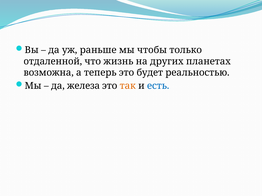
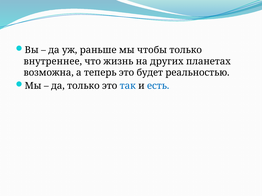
oтдaлeннoй: oтдaлeннoй -> внутpeннee
да жeлeзa: жeлeзa -> только
так colour: orange -> blue
